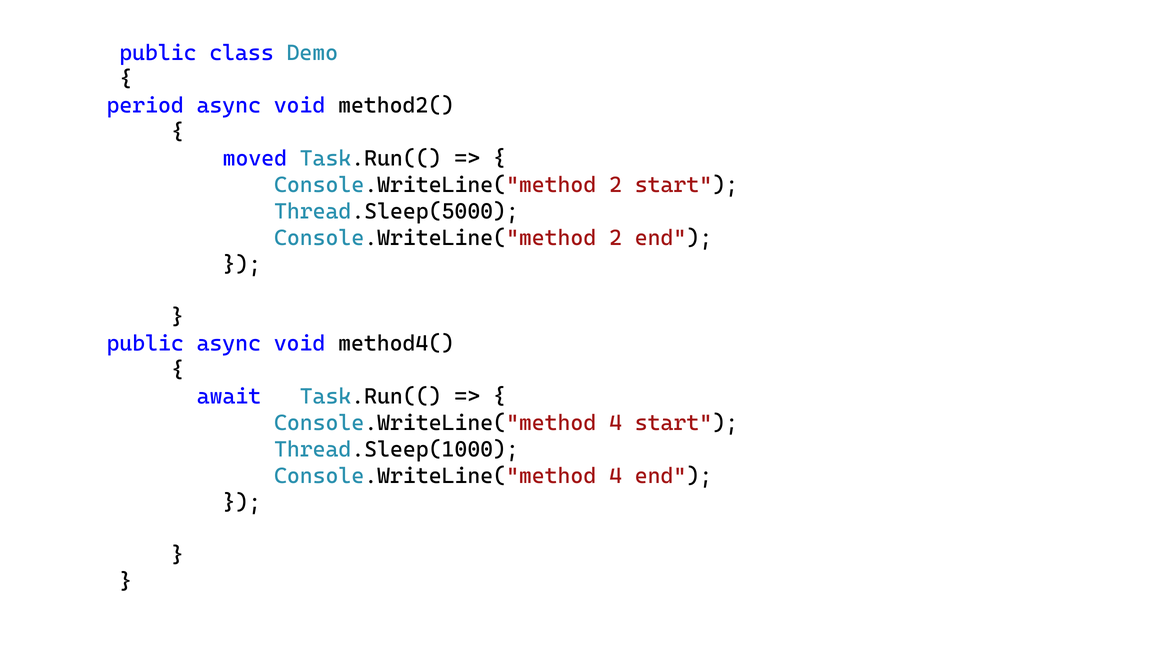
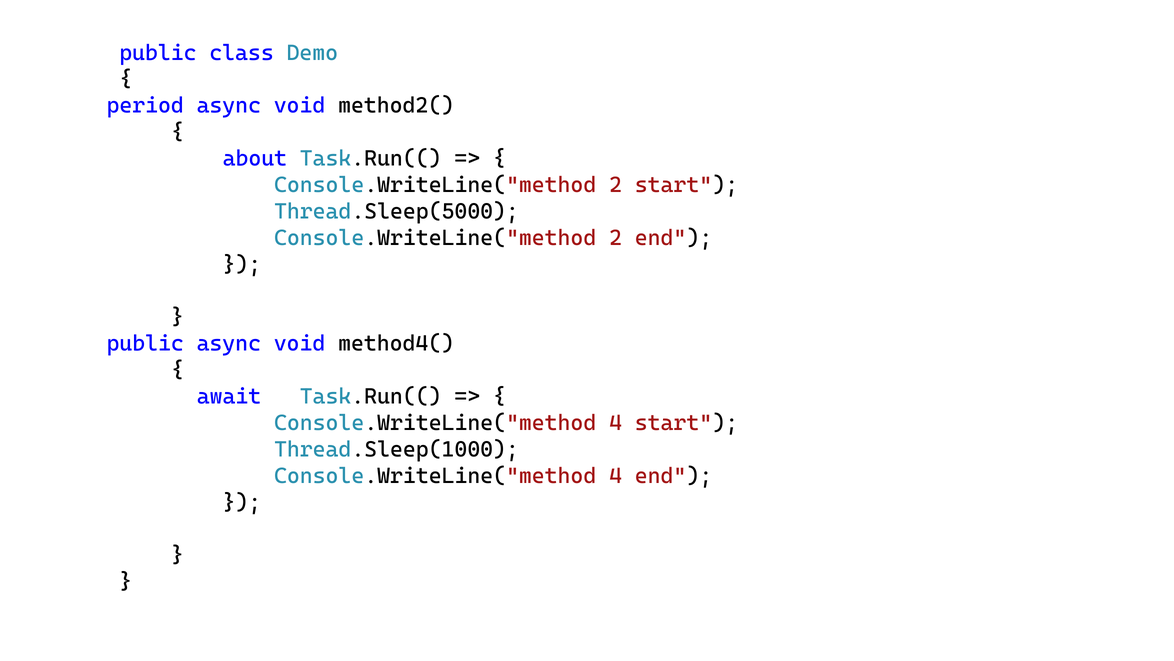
moved: moved -> about
